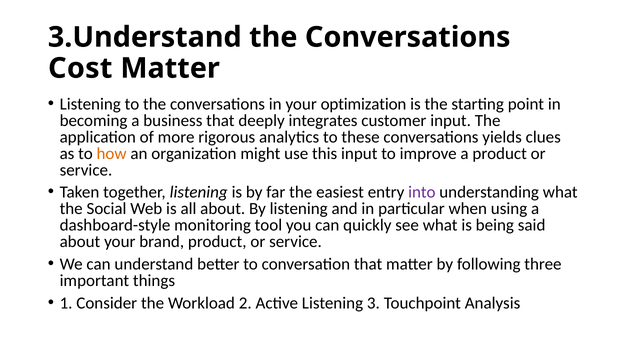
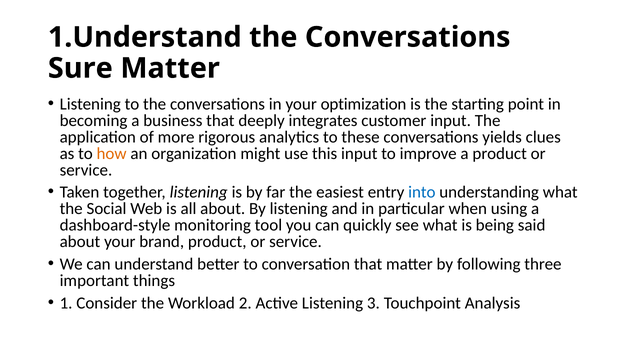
3.Understand: 3.Understand -> 1.Understand
Cost: Cost -> Sure
into colour: purple -> blue
